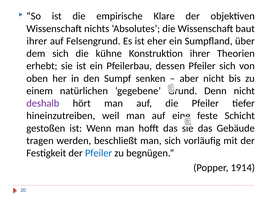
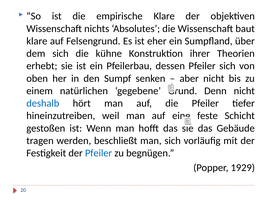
ihrer at (37, 41): ihrer -> klare
deshalb colour: purple -> blue
1914: 1914 -> 1929
